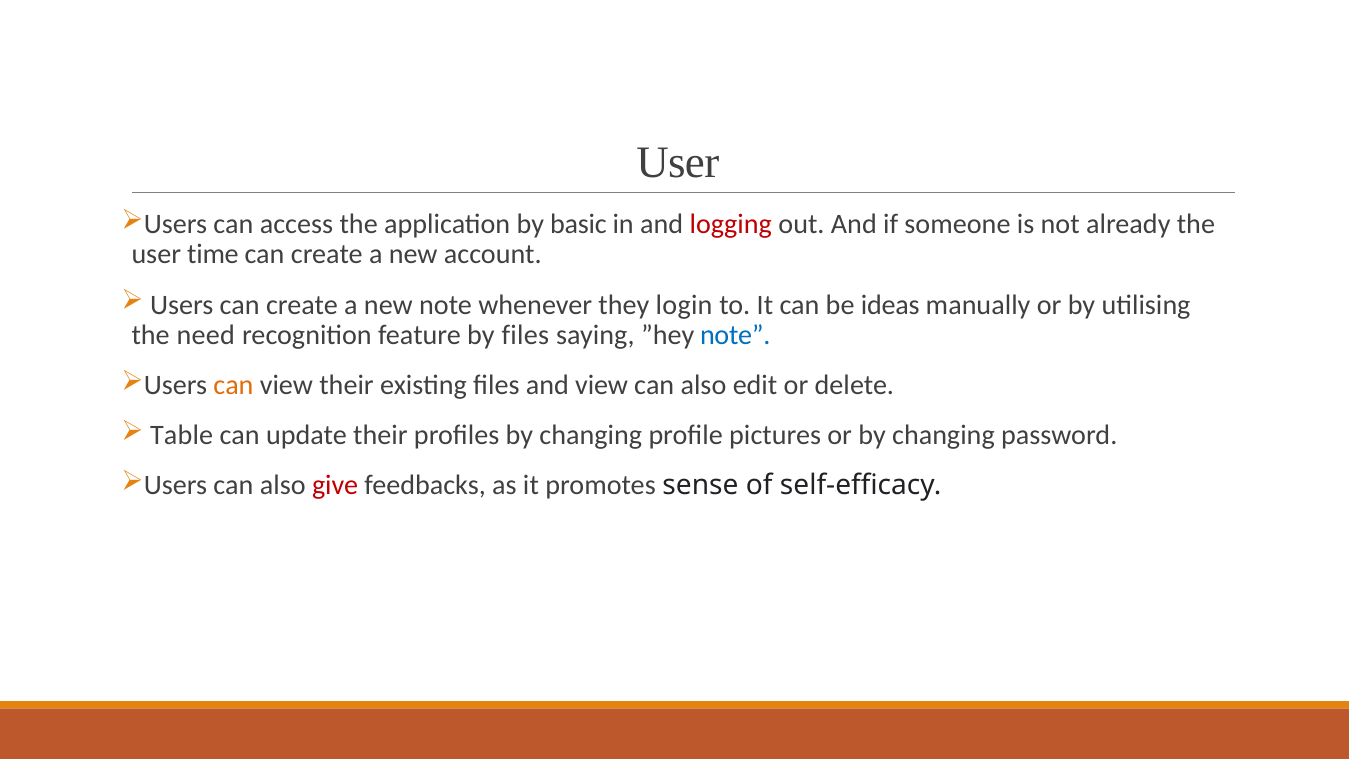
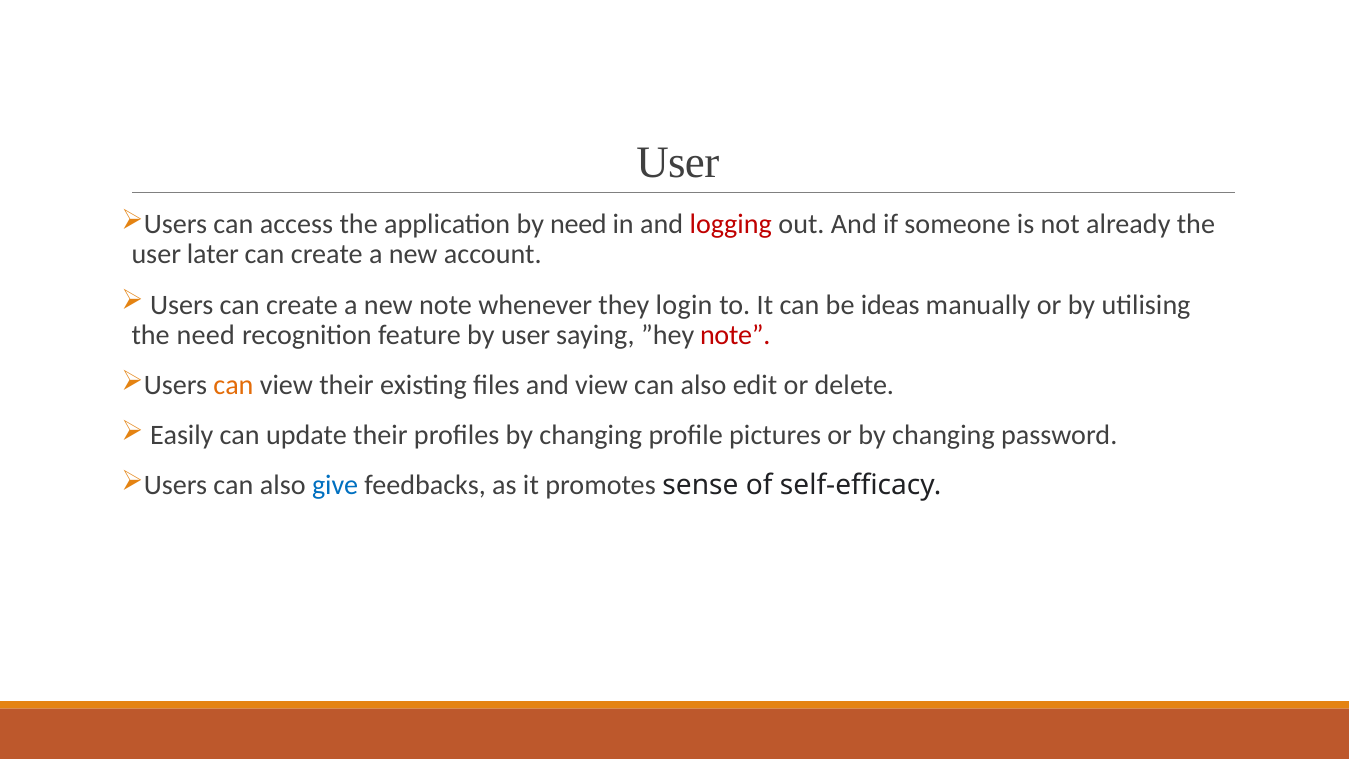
by basic: basic -> need
time: time -> later
by files: files -> user
note at (735, 335) colour: blue -> red
Table: Table -> Easily
give colour: red -> blue
